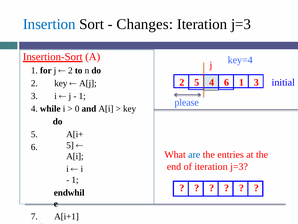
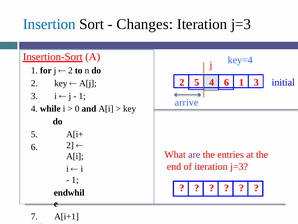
please: please -> arrive
5 at (70, 145): 5 -> 2
are colour: blue -> purple
